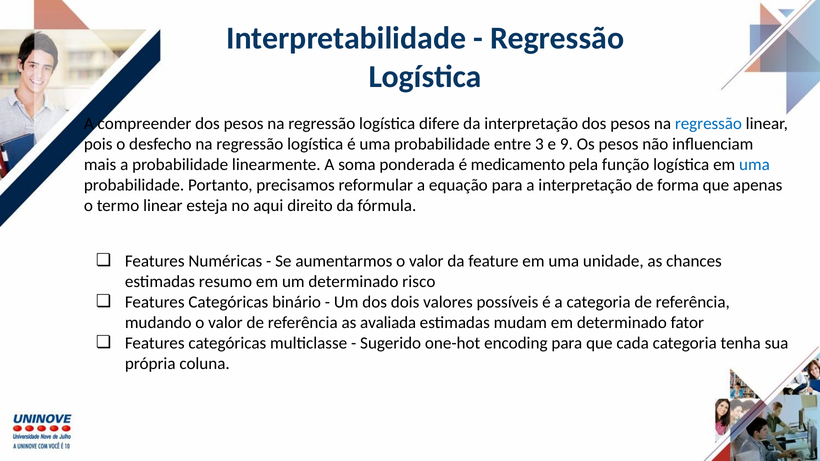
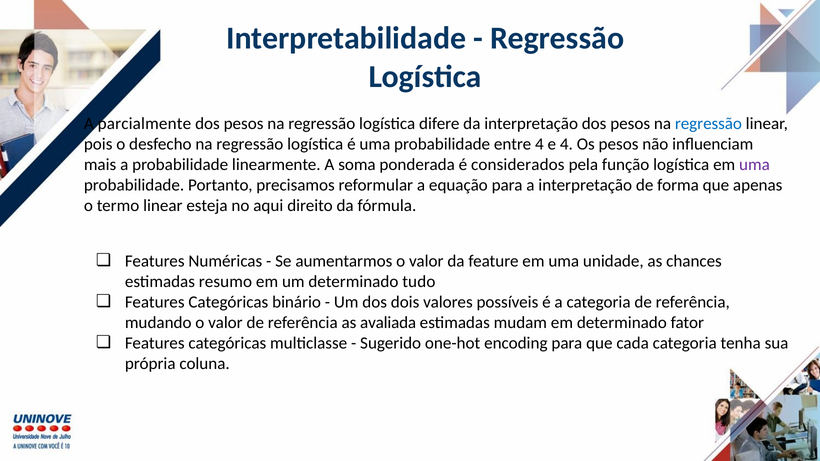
compreender: compreender -> parcialmente
entre 3: 3 -> 4
e 9: 9 -> 4
medicamento: medicamento -> considerados
uma at (754, 165) colour: blue -> purple
risco: risco -> tudo
